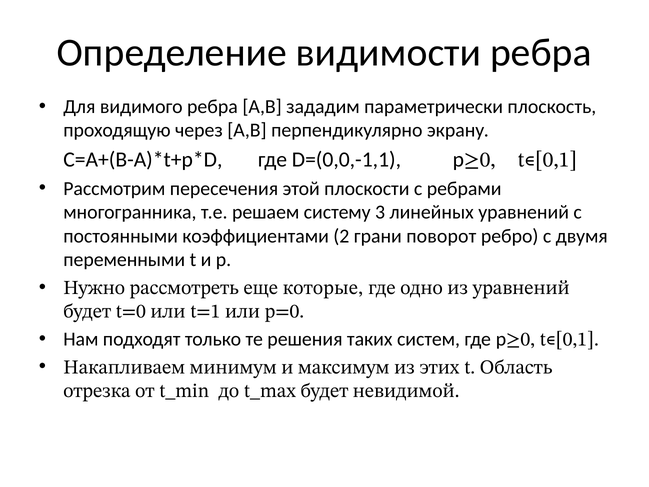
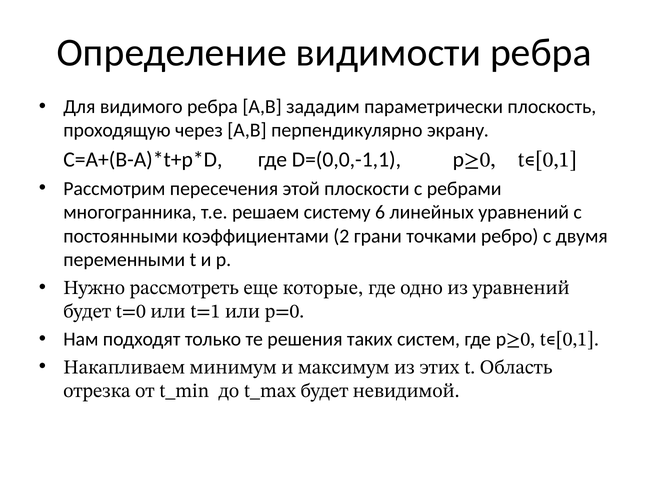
3: 3 -> 6
поворот: поворот -> точками
